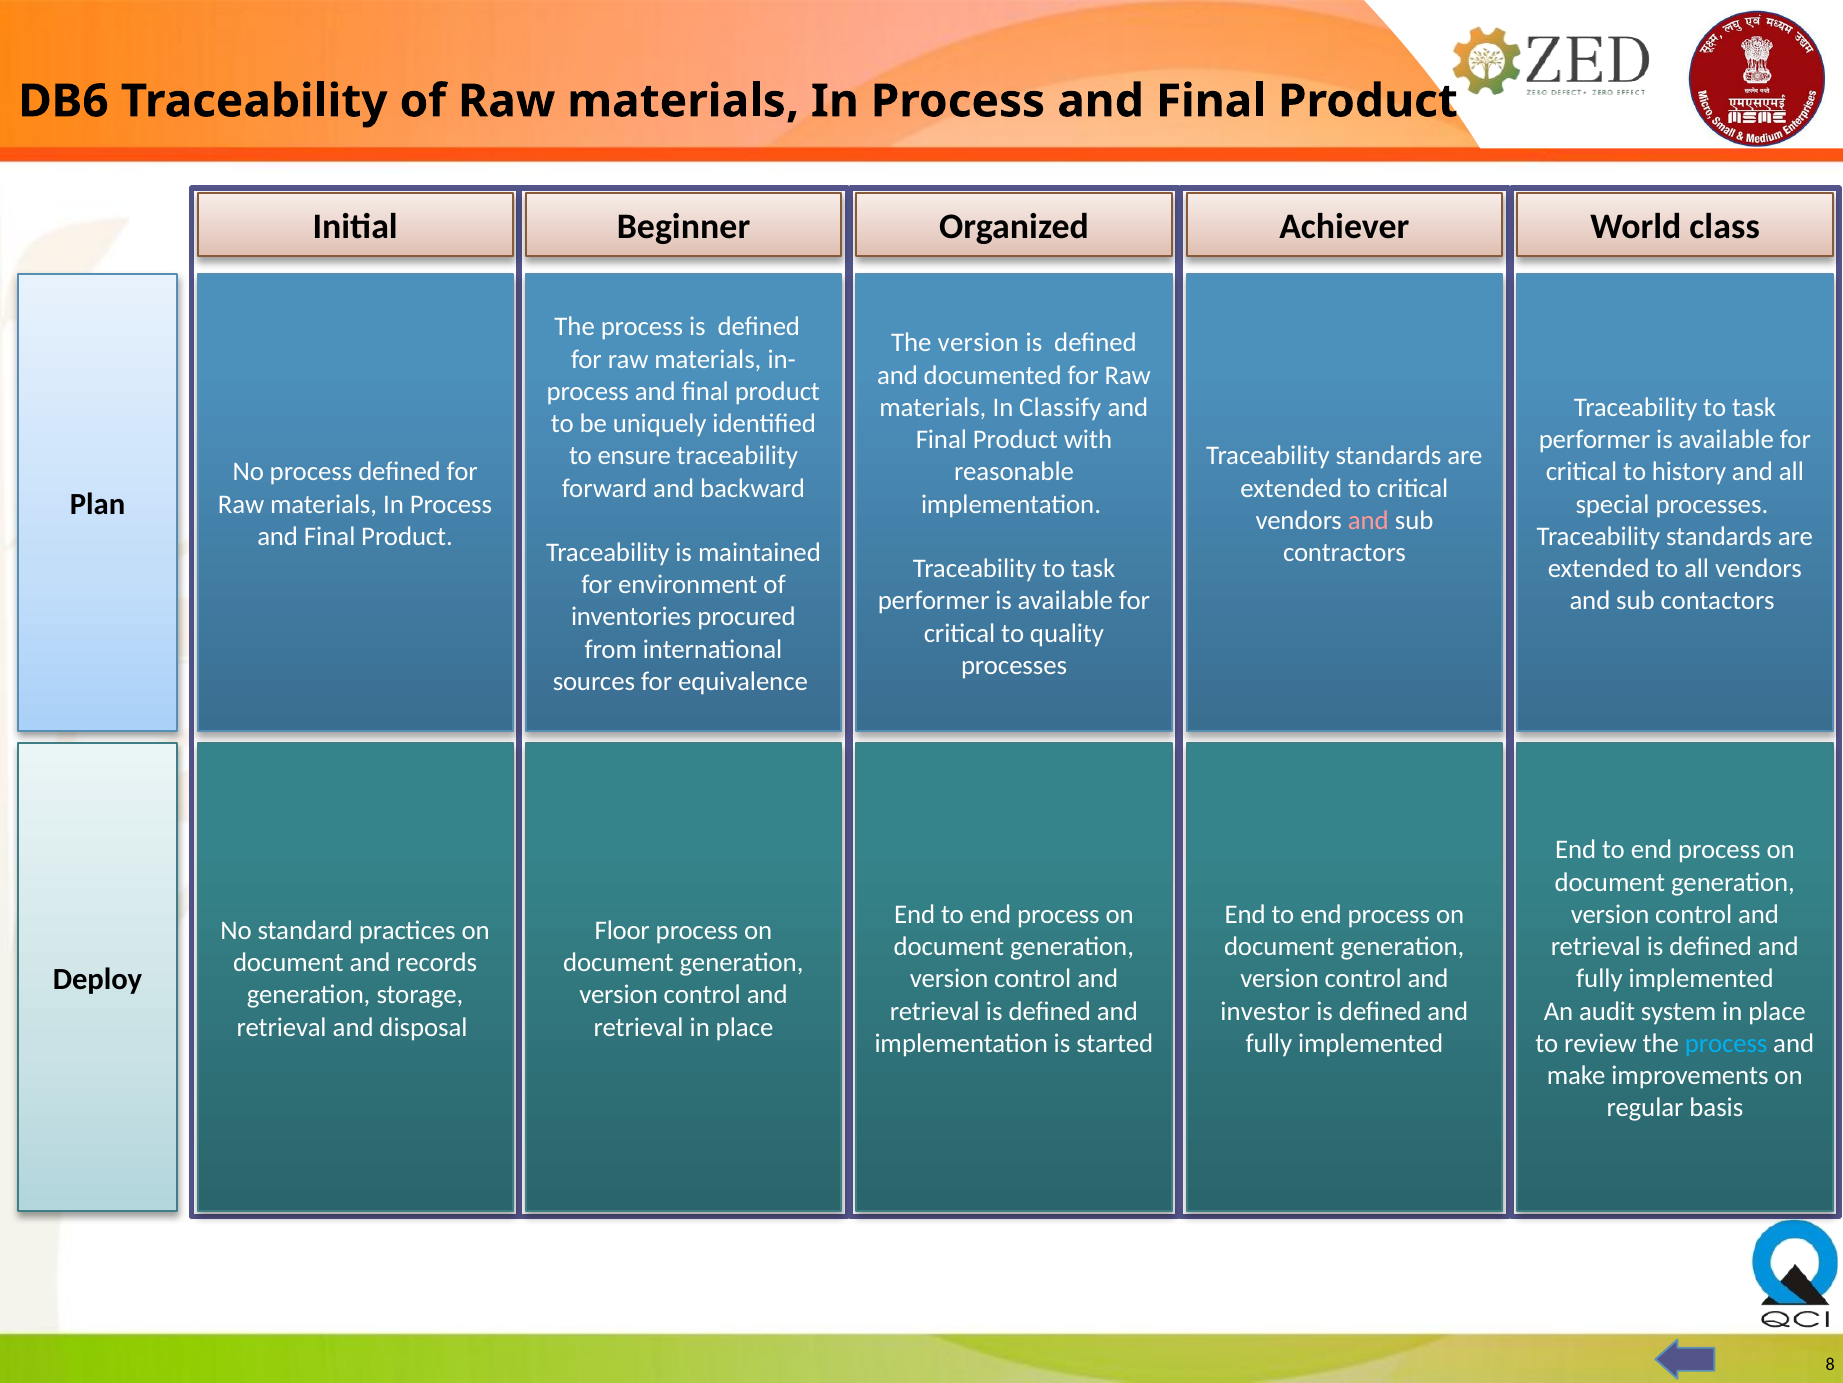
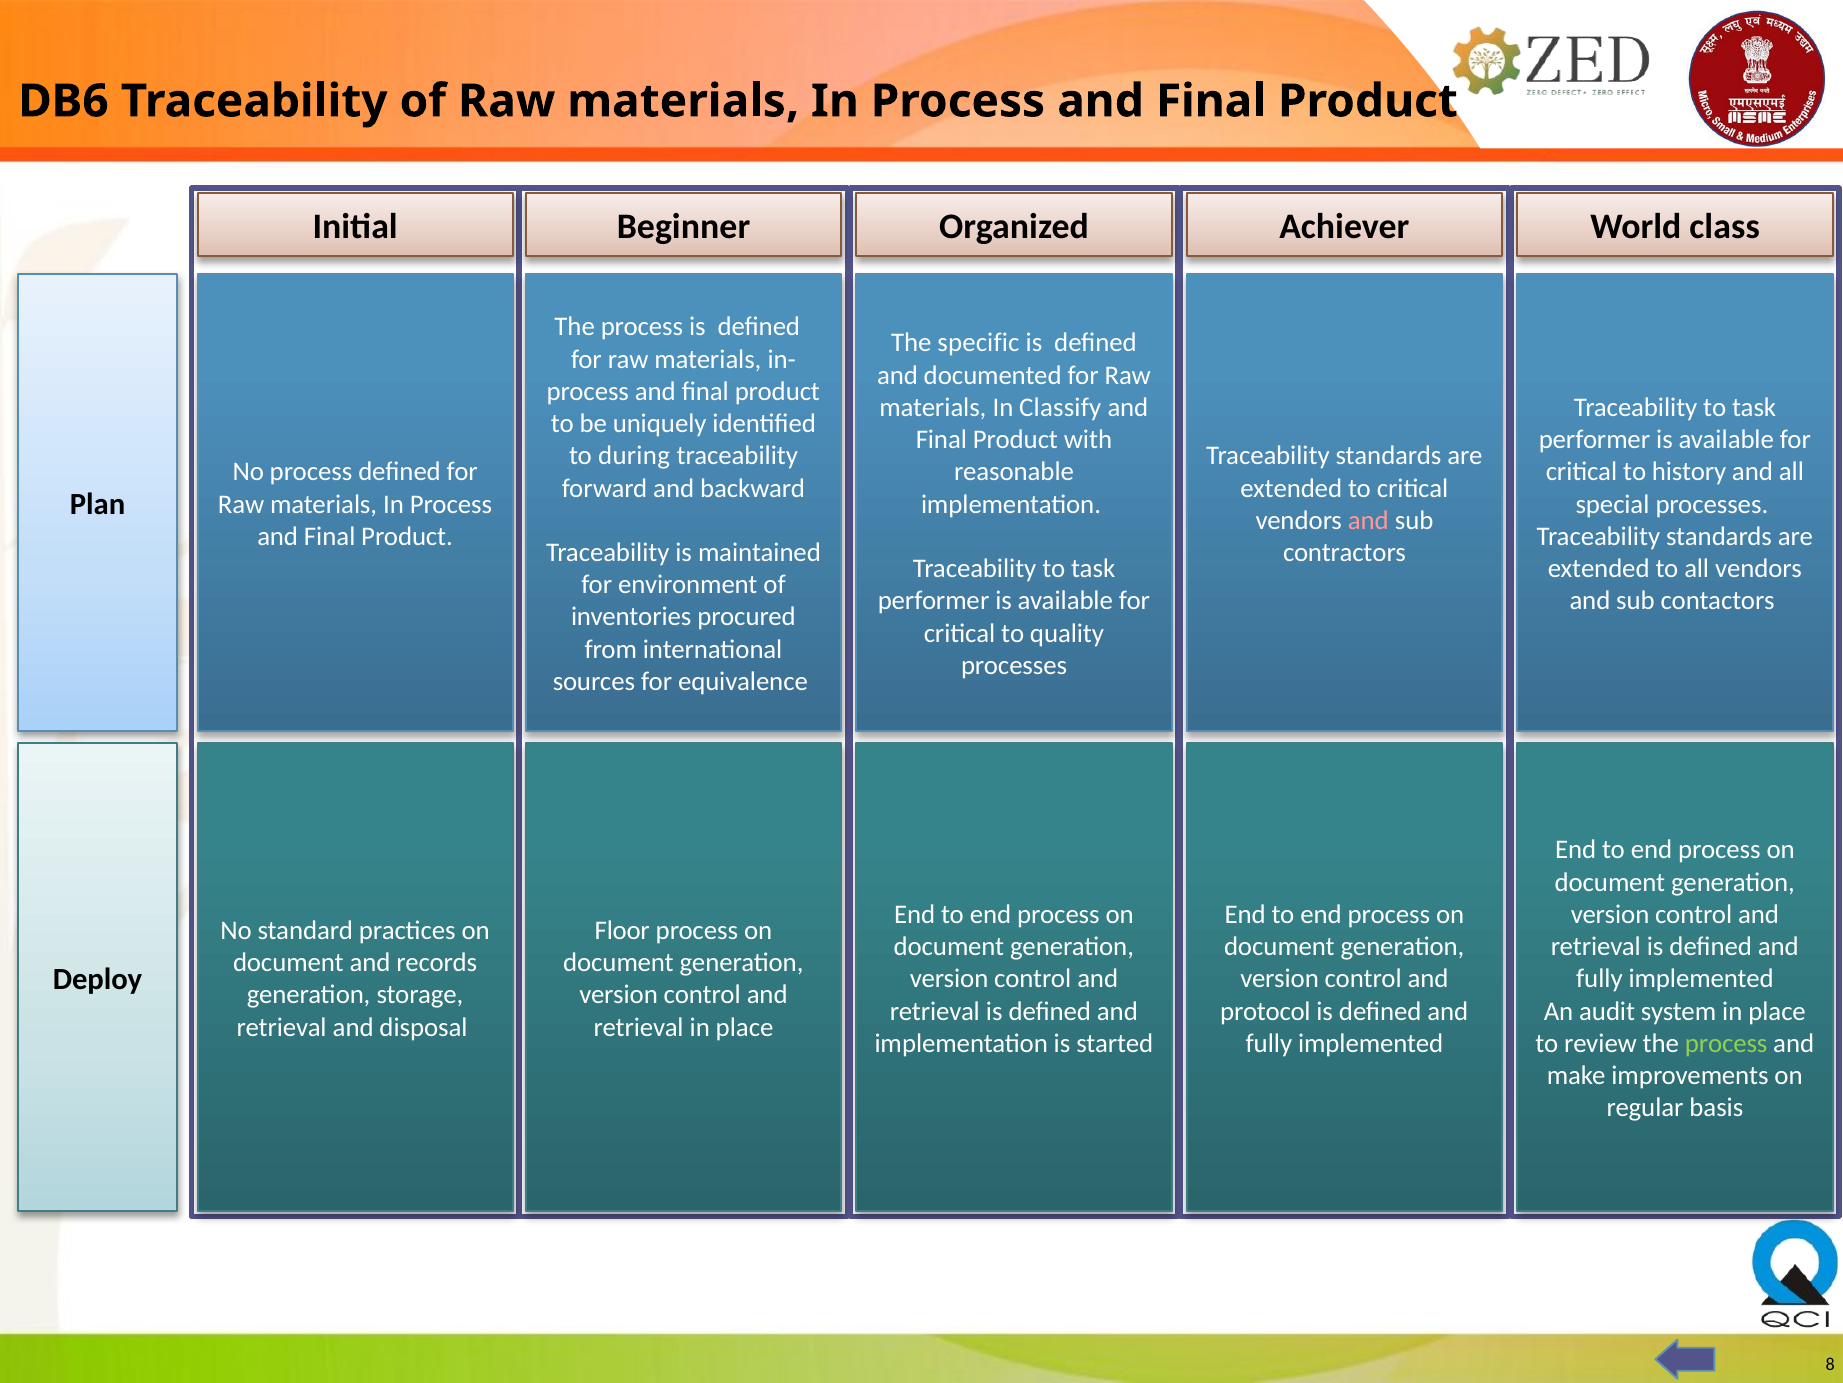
The version: version -> specific
ensure: ensure -> during
investor: investor -> protocol
process at (1726, 1043) colour: light blue -> light green
